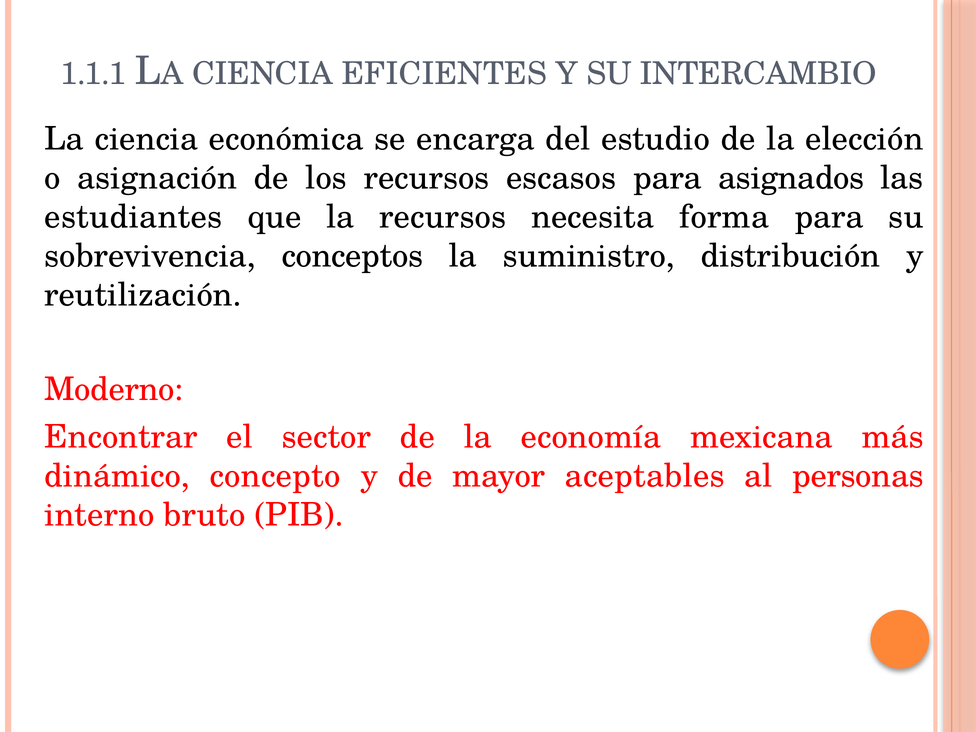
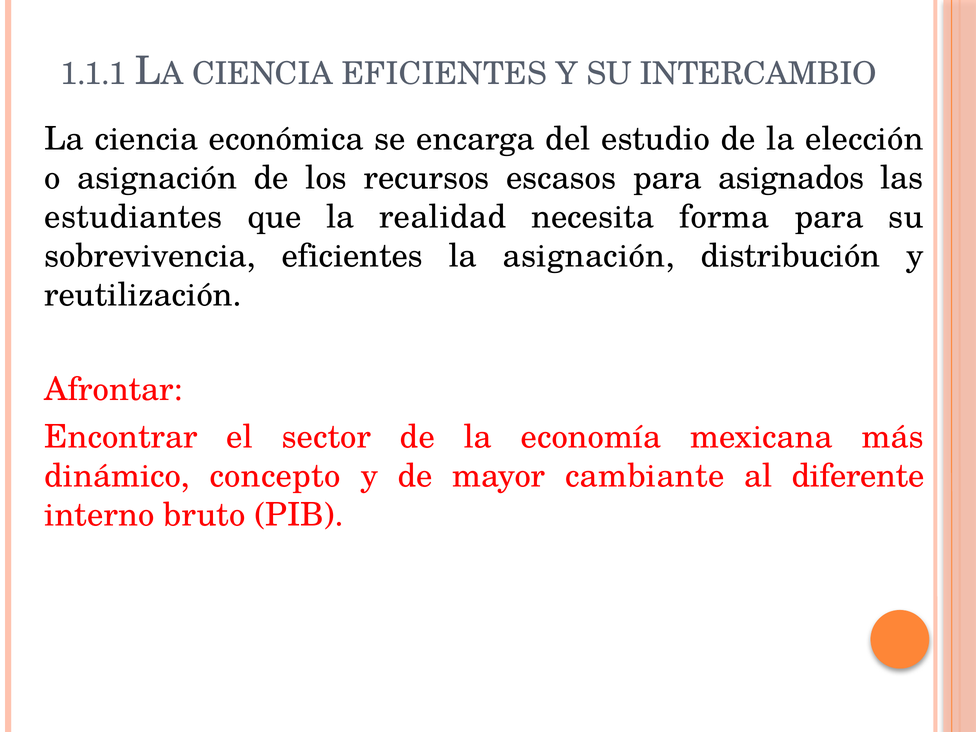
la recursos: recursos -> realidad
sobrevivencia conceptos: conceptos -> eficientes
la suministro: suministro -> asignación
Moderno: Moderno -> Afrontar
aceptables: aceptables -> cambiante
personas: personas -> diferente
